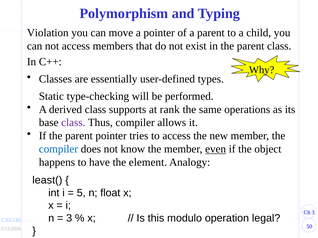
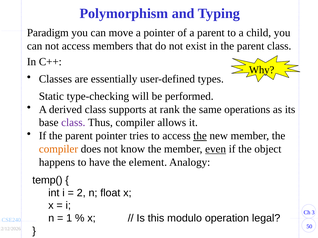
Violation: Violation -> Paradigm
the at (200, 136) underline: none -> present
compiler at (58, 149) colour: blue -> orange
least(: least( -> temp(
5: 5 -> 2
3 at (69, 219): 3 -> 1
